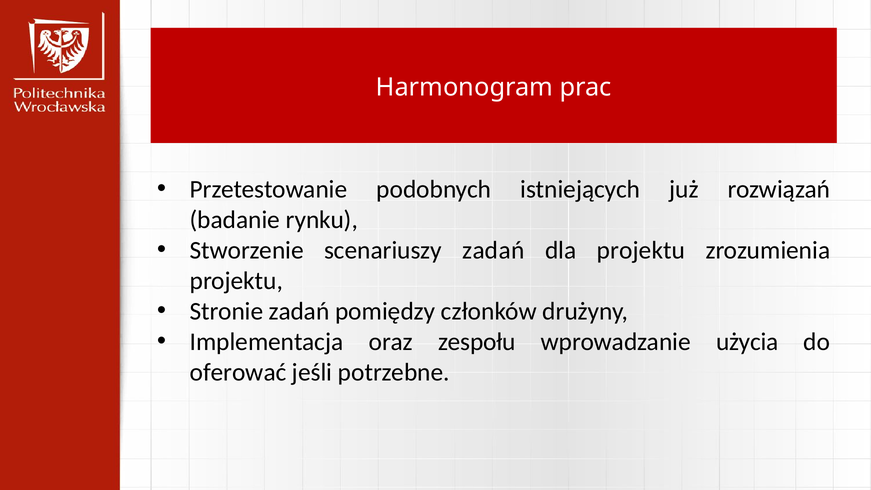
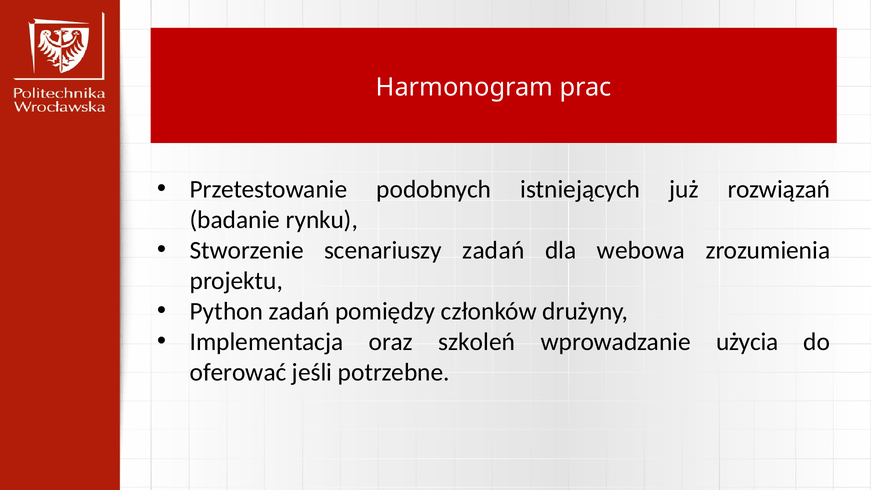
dla projektu: projektu -> webowa
Stronie: Stronie -> Python
zespołu: zespołu -> szkoleń
